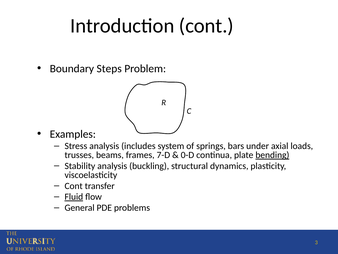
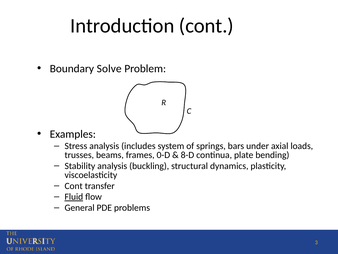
Steps: Steps -> Solve
7-D: 7-D -> 0-D
0-D: 0-D -> 8-D
bending underline: present -> none
